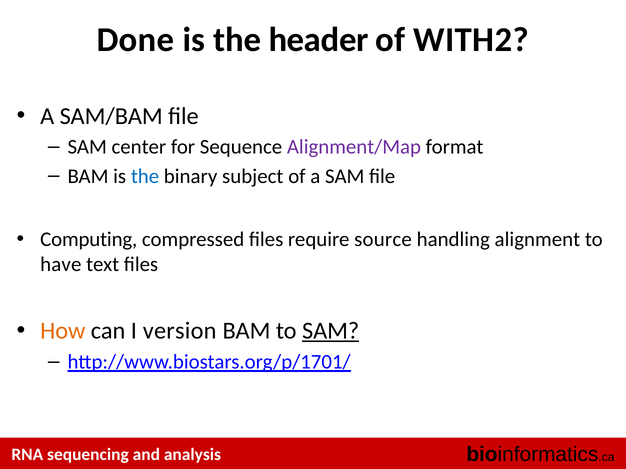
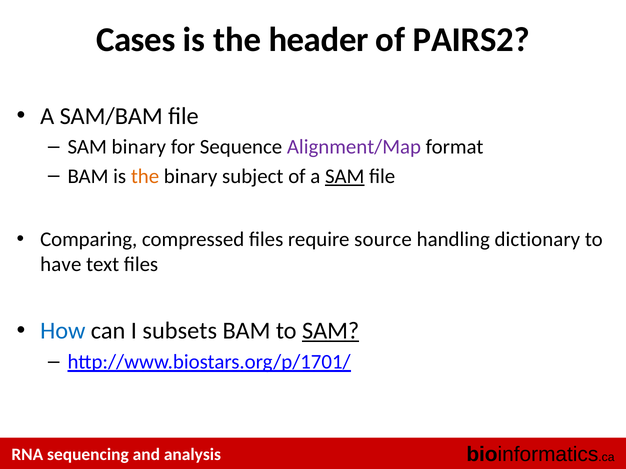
Done: Done -> Cases
WITH2: WITH2 -> PAIRS2
SAM center: center -> binary
the at (145, 176) colour: blue -> orange
SAM at (345, 176) underline: none -> present
Computing: Computing -> Comparing
alignment: alignment -> dictionary
How colour: orange -> blue
version: version -> subsets
